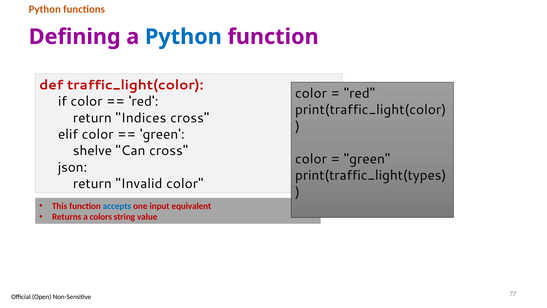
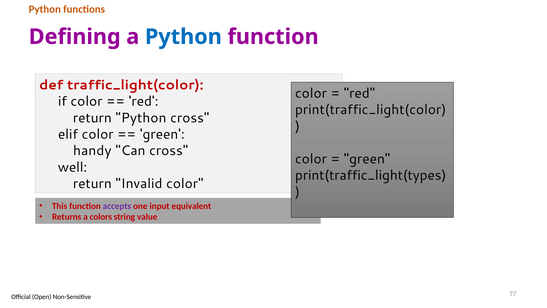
return Indices: Indices -> Python
shelve: shelve -> handy
json: json -> well
accepts colour: blue -> purple
